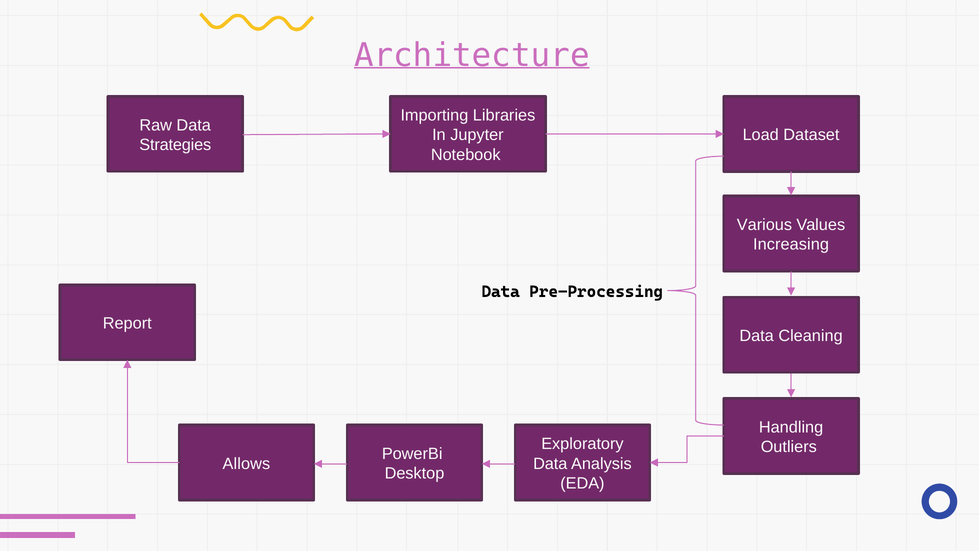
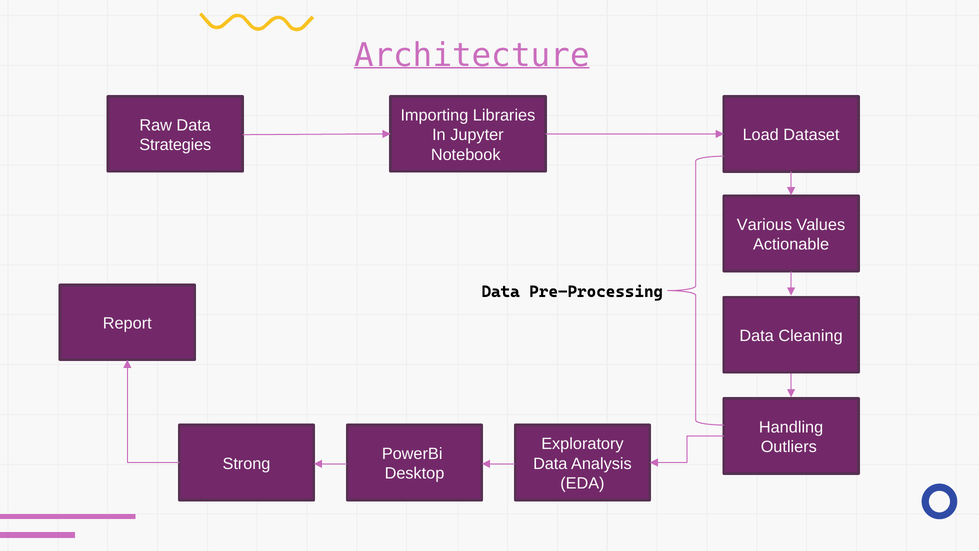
Increasing: Increasing -> Actionable
Allows: Allows -> Strong
